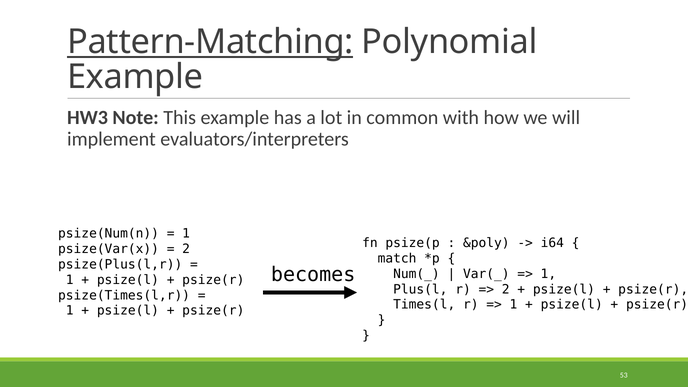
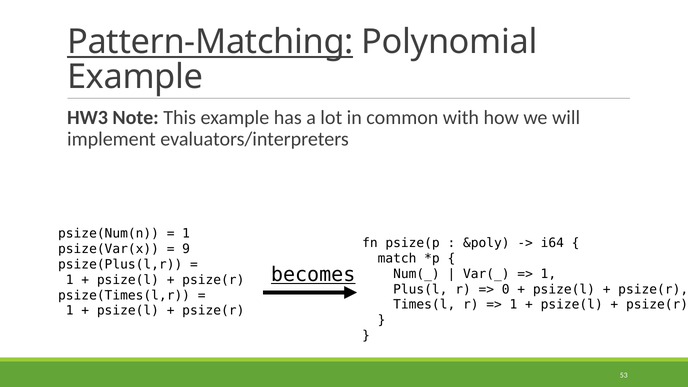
2 at (186, 249): 2 -> 9
becomes underline: none -> present
2 at (506, 289): 2 -> 0
